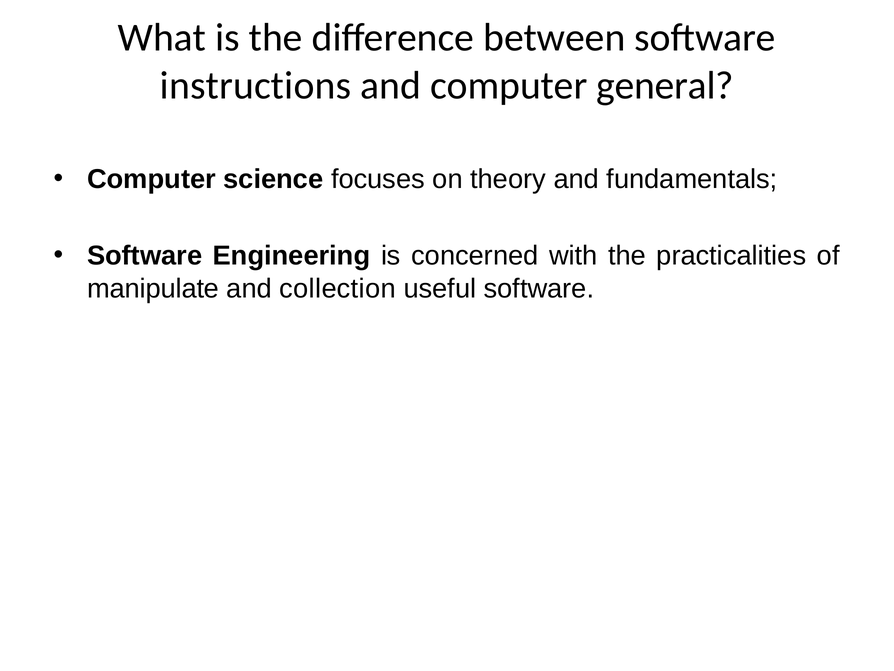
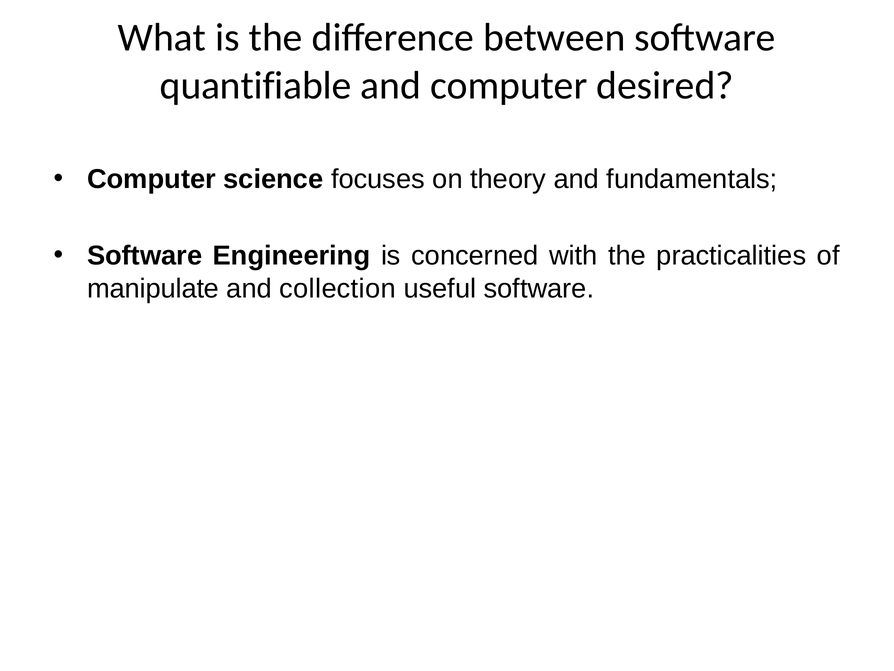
instructions: instructions -> quantifiable
general: general -> desired
